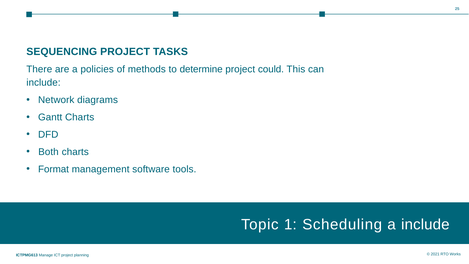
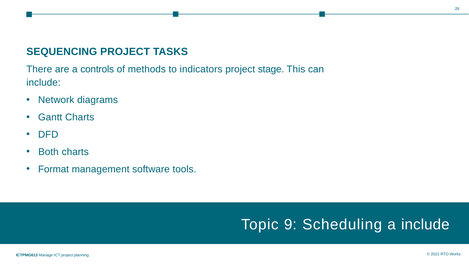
policies: policies -> controls
determine: determine -> indicators
could: could -> stage
1 at (290, 224): 1 -> 9
